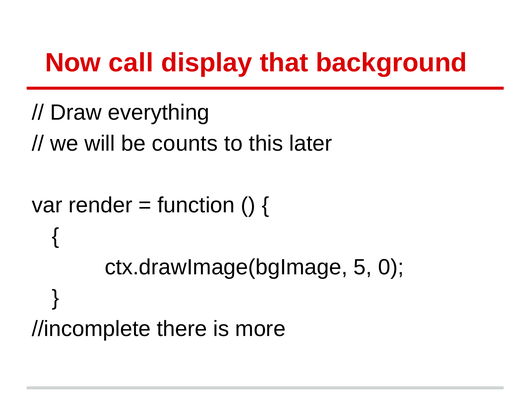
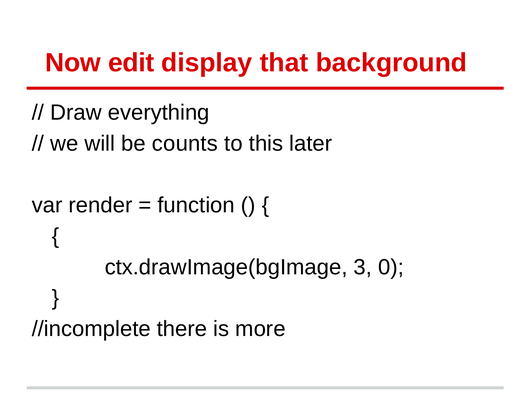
call: call -> edit
5: 5 -> 3
